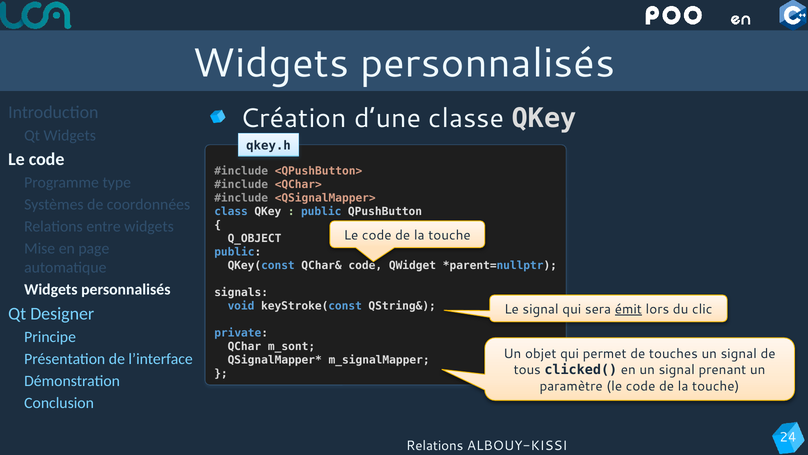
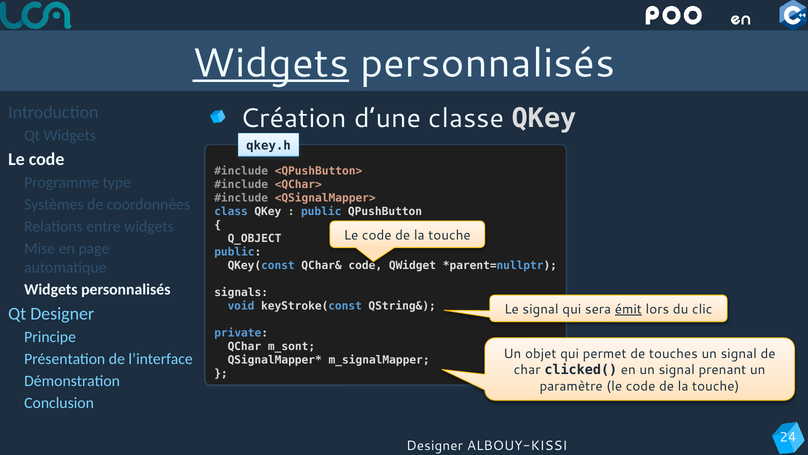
Widgets at (271, 63) underline: none -> present
tous: tous -> char
Relations at (435, 445): Relations -> Designer
